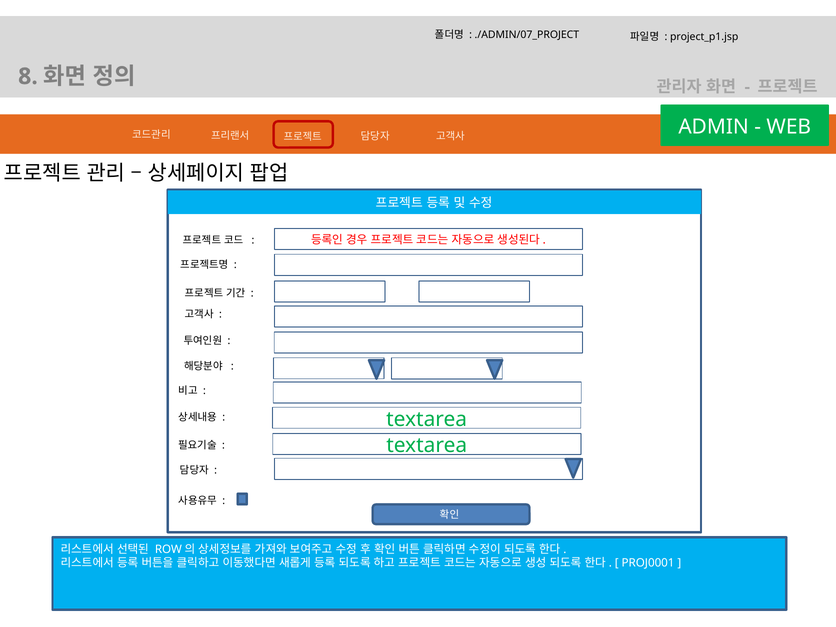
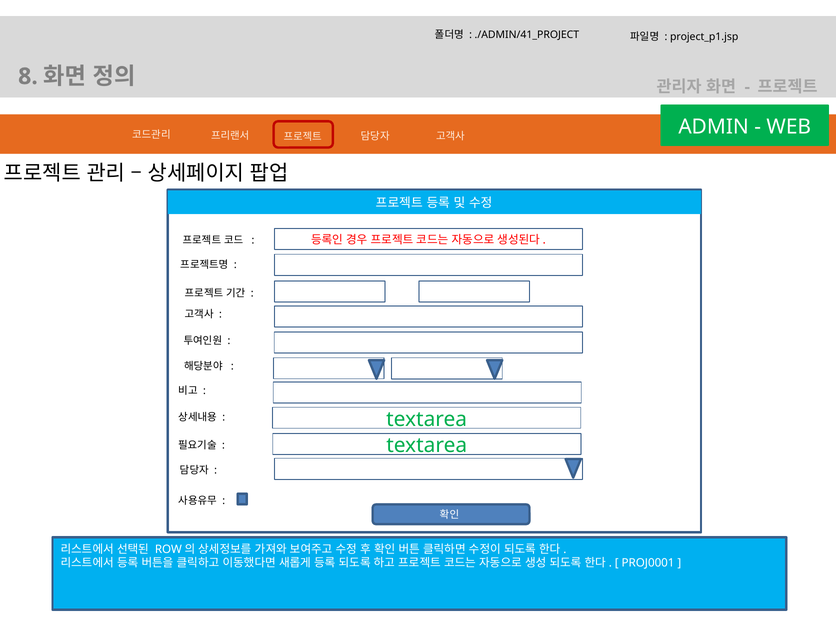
./ADMIN/07_PROJECT: ./ADMIN/07_PROJECT -> ./ADMIN/41_PROJECT
